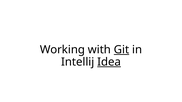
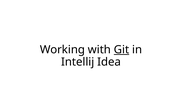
Idea underline: present -> none
